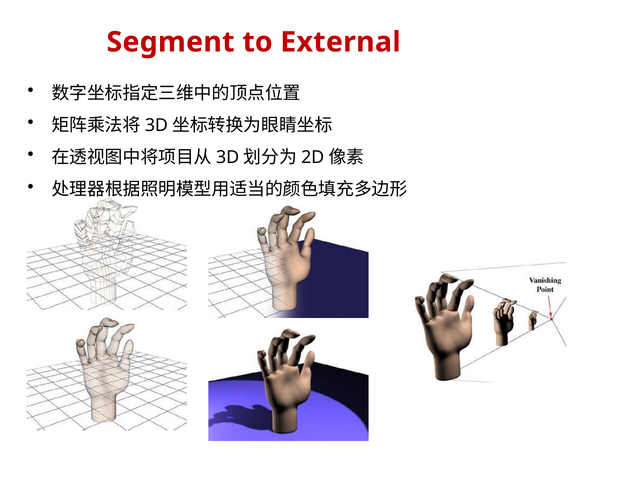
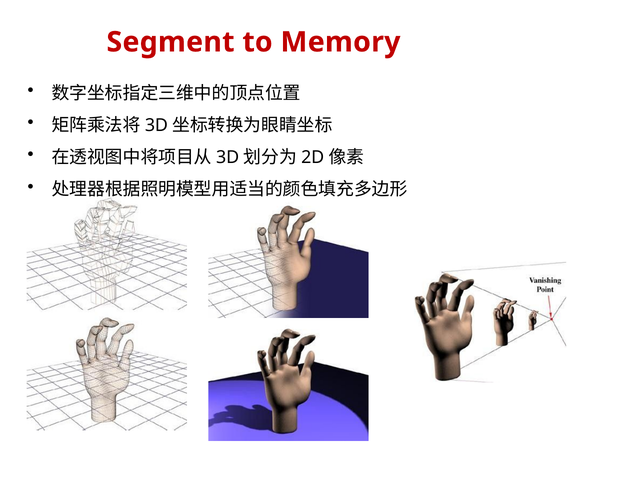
External: External -> Memory
